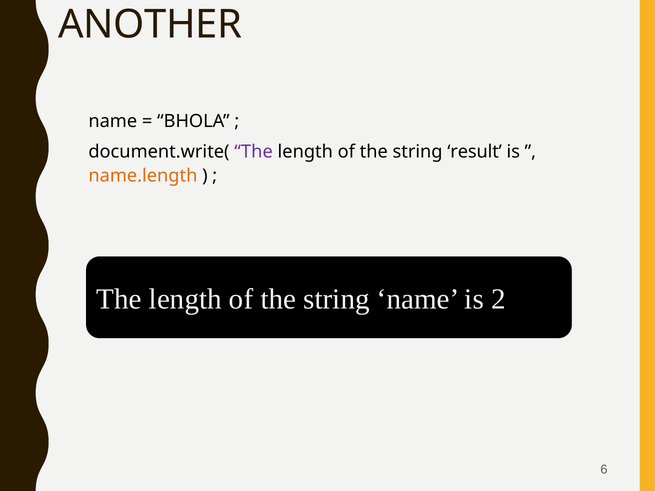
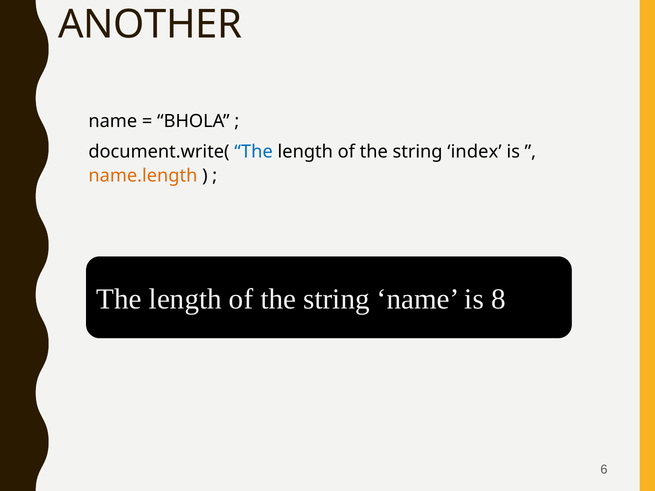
The at (254, 152) colour: purple -> blue
result: result -> index
2: 2 -> 8
